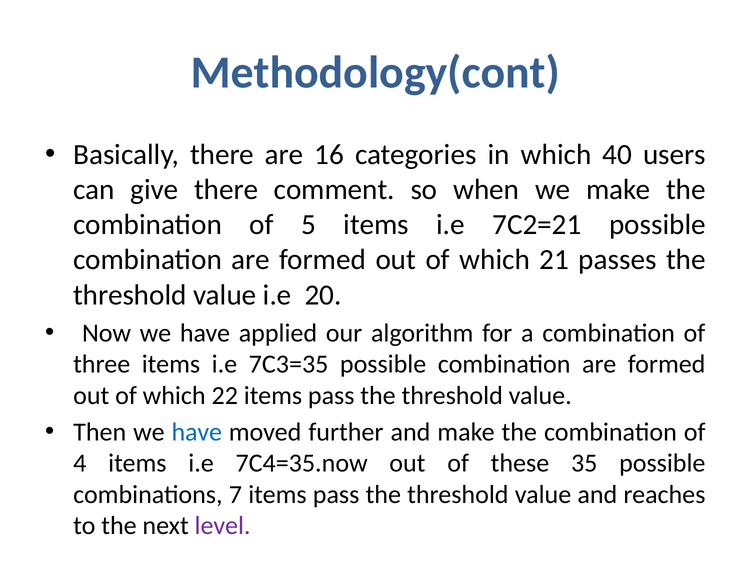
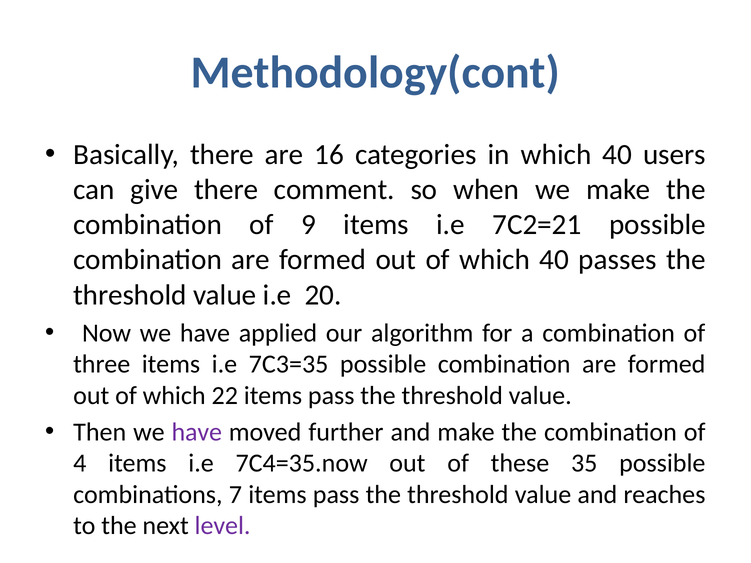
5: 5 -> 9
of which 21: 21 -> 40
have at (197, 432) colour: blue -> purple
